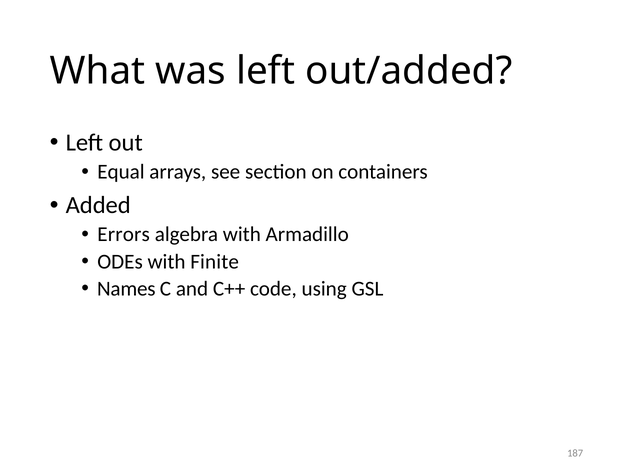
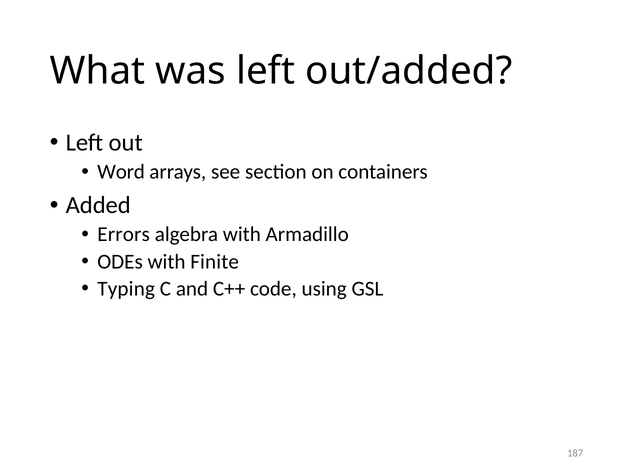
Equal: Equal -> Word
Names: Names -> Typing
